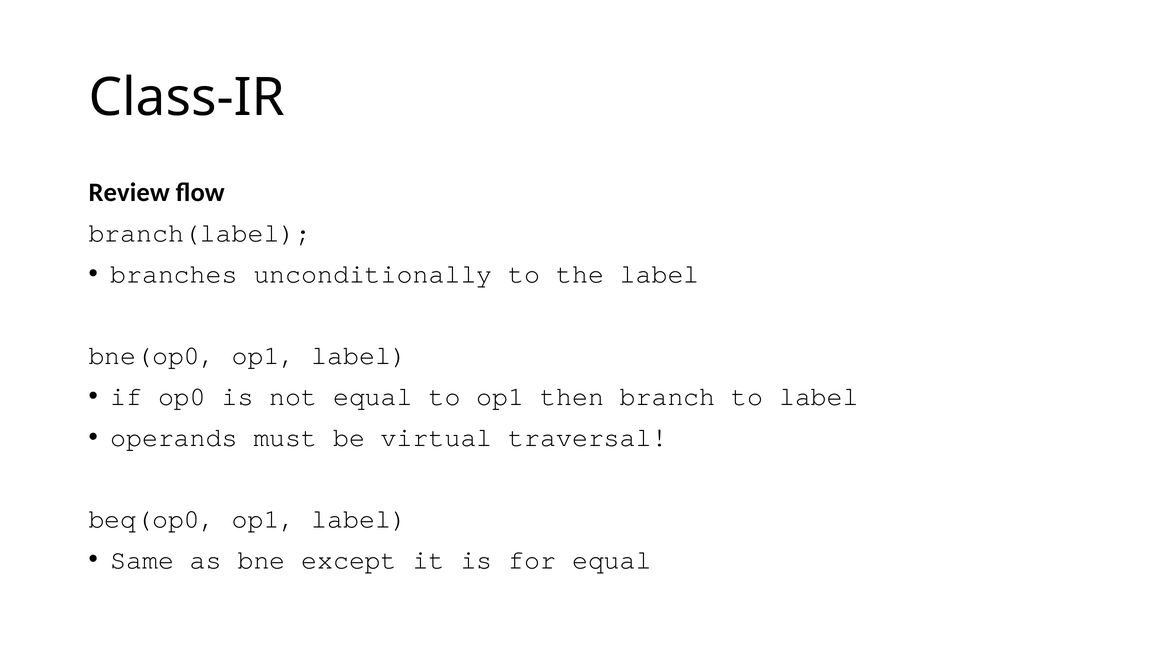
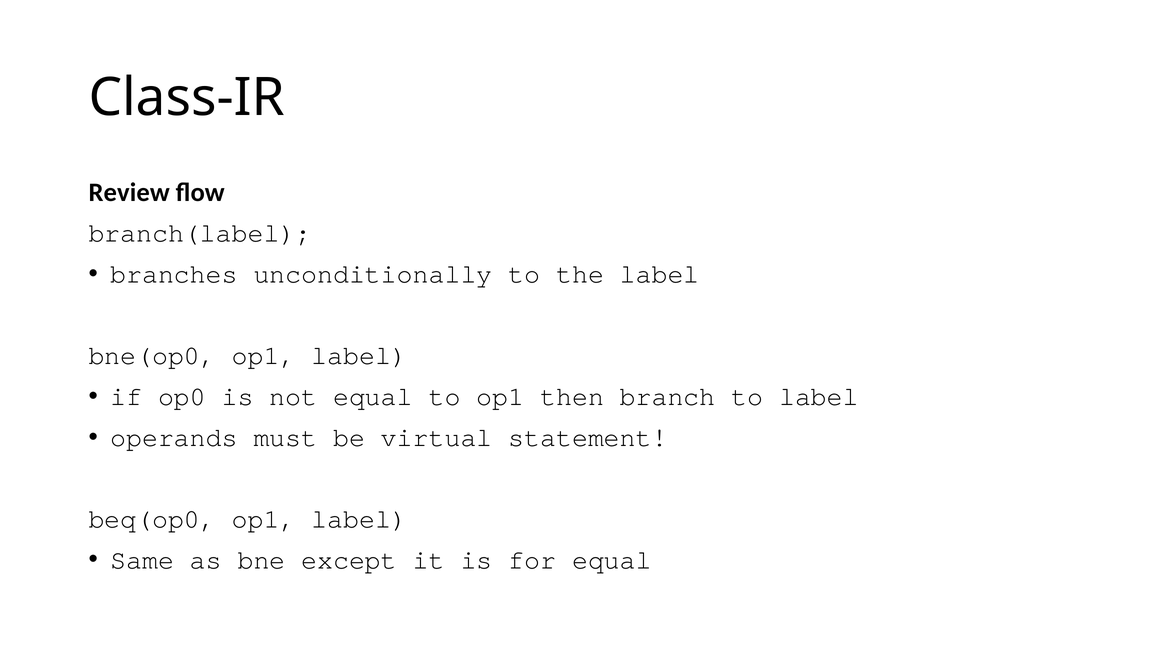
traversal: traversal -> statement
